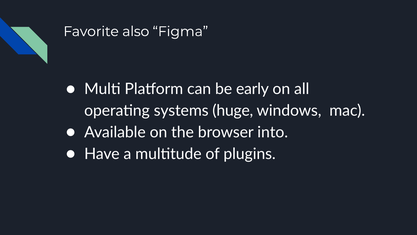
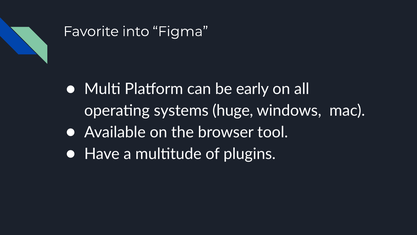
also: also -> into
into: into -> tool
